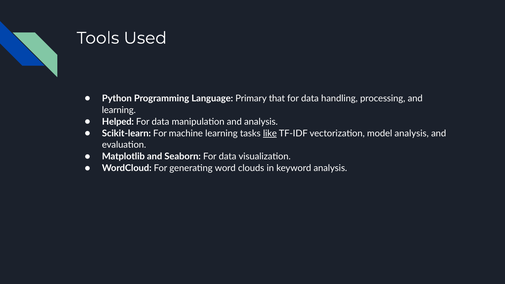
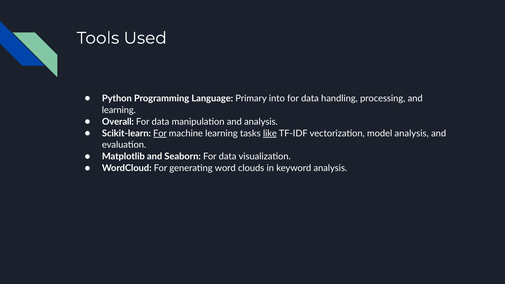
that: that -> into
Helped: Helped -> Overall
For at (160, 133) underline: none -> present
